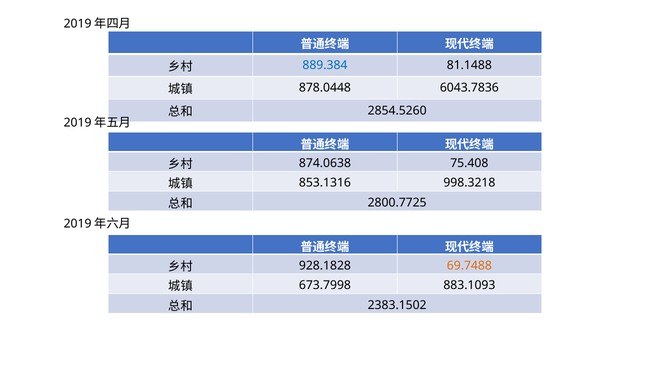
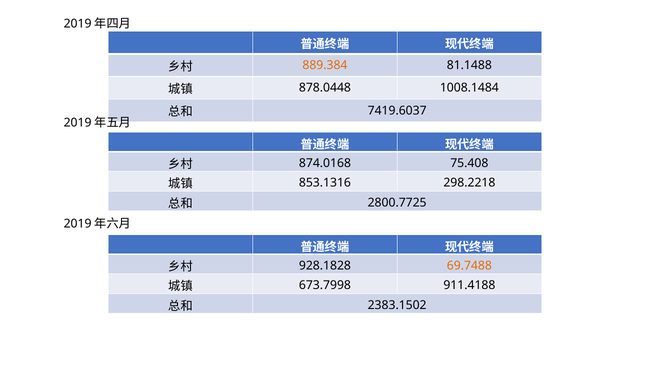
889.384 colour: blue -> orange
6043.7836: 6043.7836 -> 1008.1484
2854.5260: 2854.5260 -> 7419.6037
874.0638: 874.0638 -> 874.0168
998.3218: 998.3218 -> 298.2218
883.1093: 883.1093 -> 911.4188
